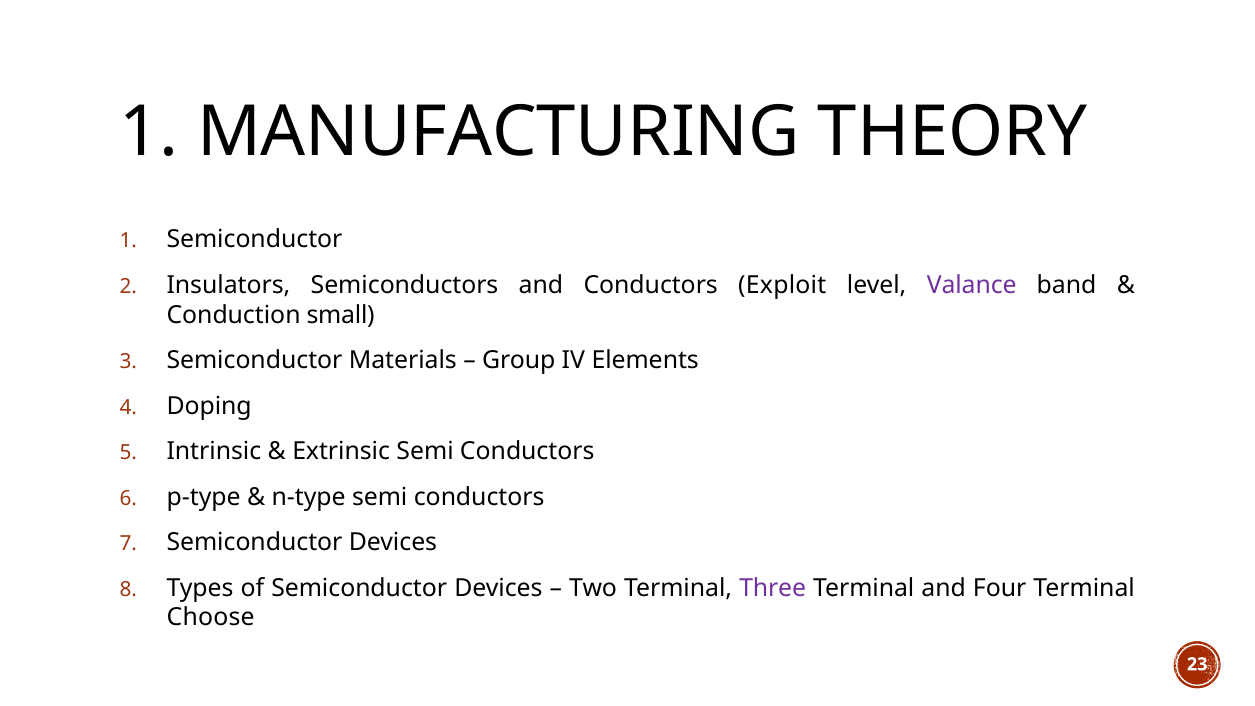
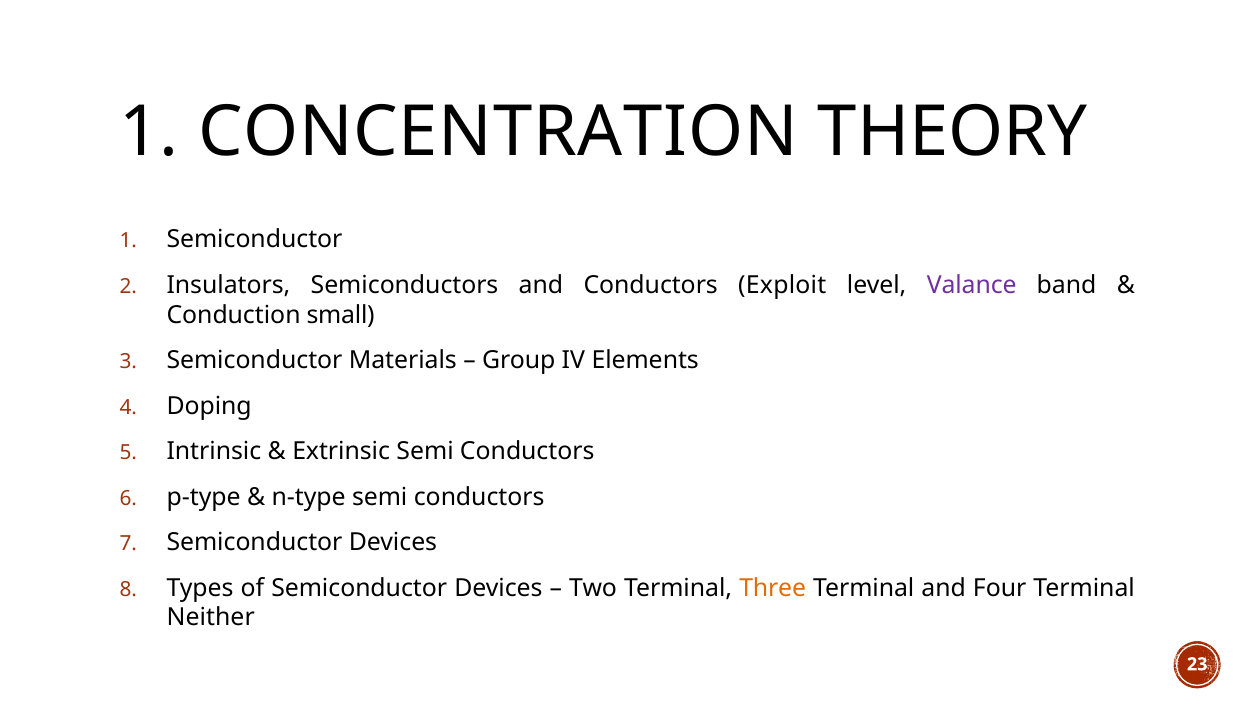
MANUFACTURING: MANUFACTURING -> CONCENTRATION
Three colour: purple -> orange
Choose: Choose -> Neither
